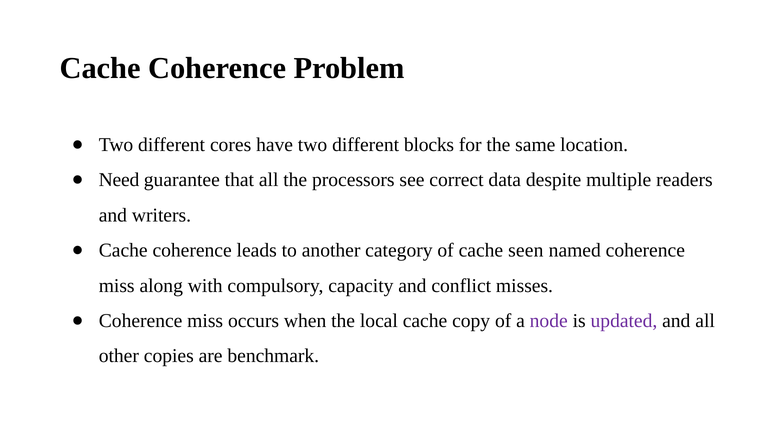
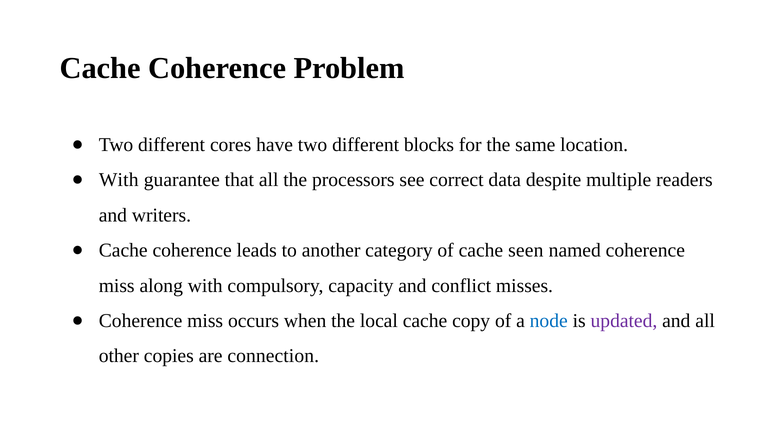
Need at (119, 180): Need -> With
node colour: purple -> blue
benchmark: benchmark -> connection
